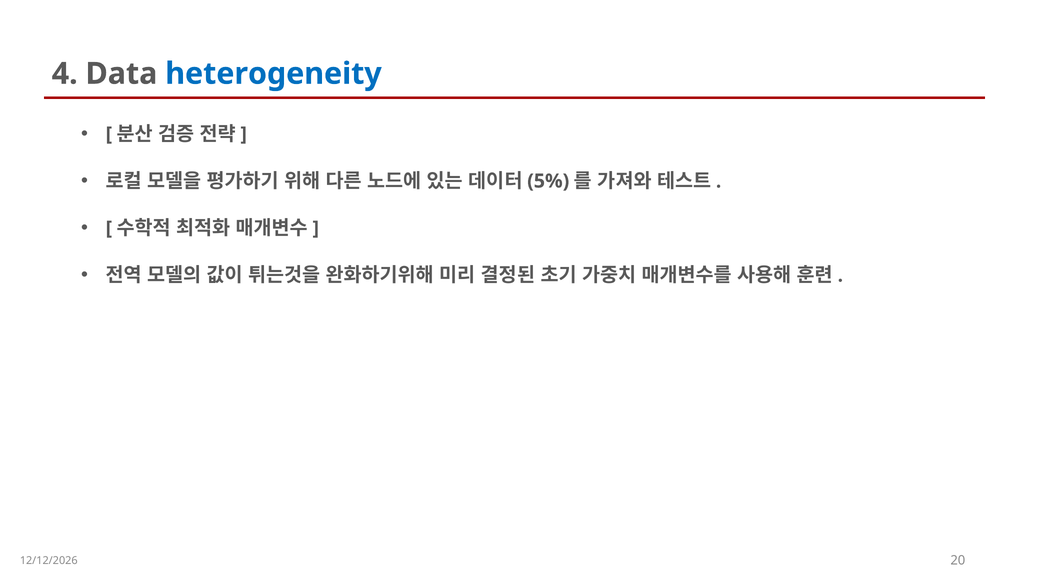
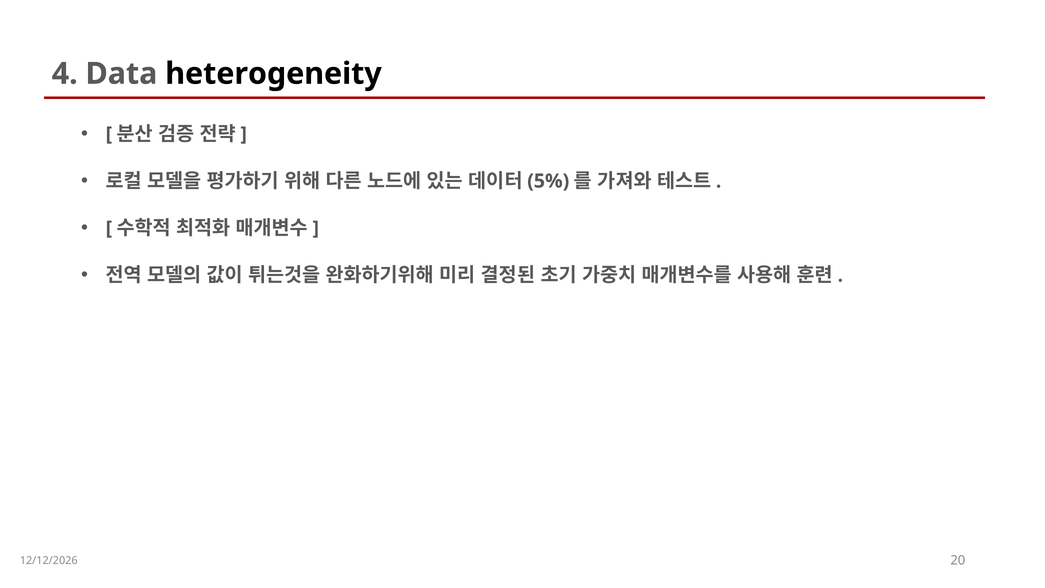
heterogeneity colour: blue -> black
